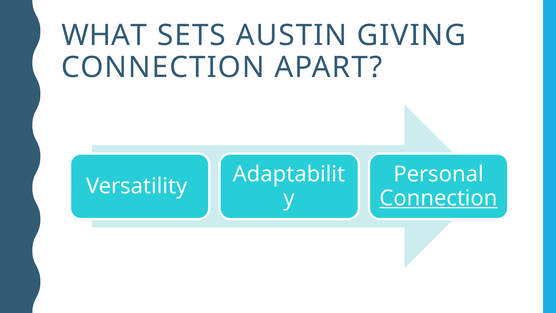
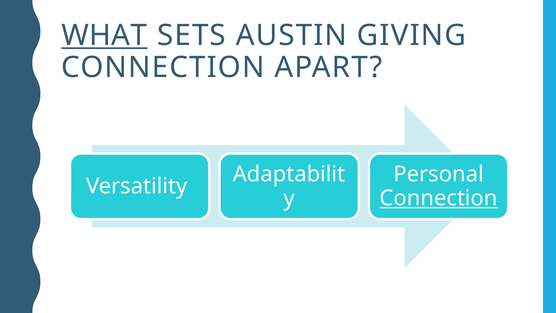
WHAT underline: none -> present
